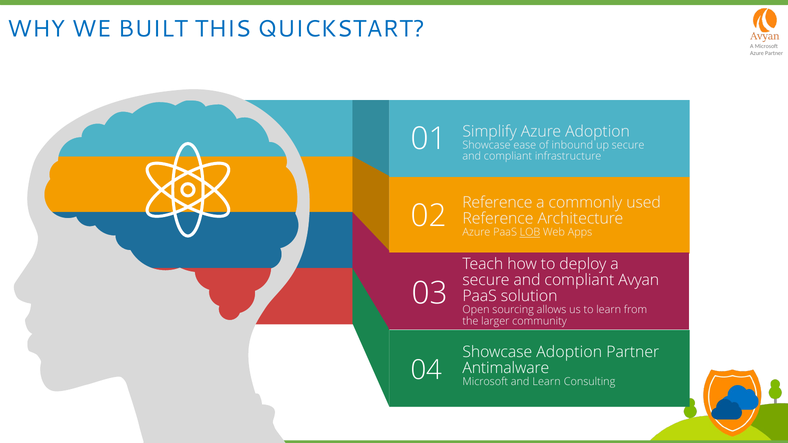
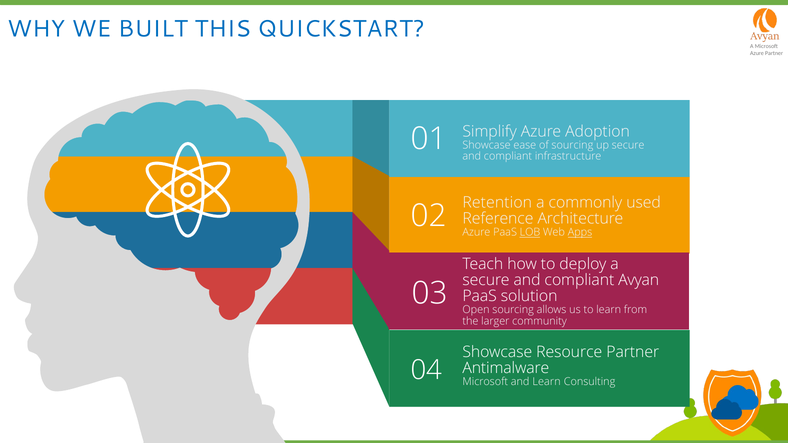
of inbound: inbound -> sourcing
Reference at (497, 203): Reference -> Retention
Apps underline: none -> present
Showcase Adoption: Adoption -> Resource
